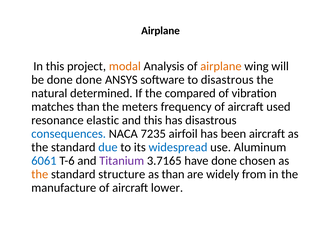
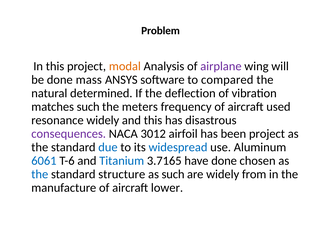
Airplane at (161, 31): Airplane -> Problem
airplane at (221, 66) colour: orange -> purple
done done: done -> mass
to disastrous: disastrous -> compared
compared: compared -> deflection
matches than: than -> such
resonance elastic: elastic -> widely
consequences colour: blue -> purple
7235: 7235 -> 3012
been aircraft: aircraft -> project
Titanium colour: purple -> blue
the at (40, 174) colour: orange -> blue
as than: than -> such
